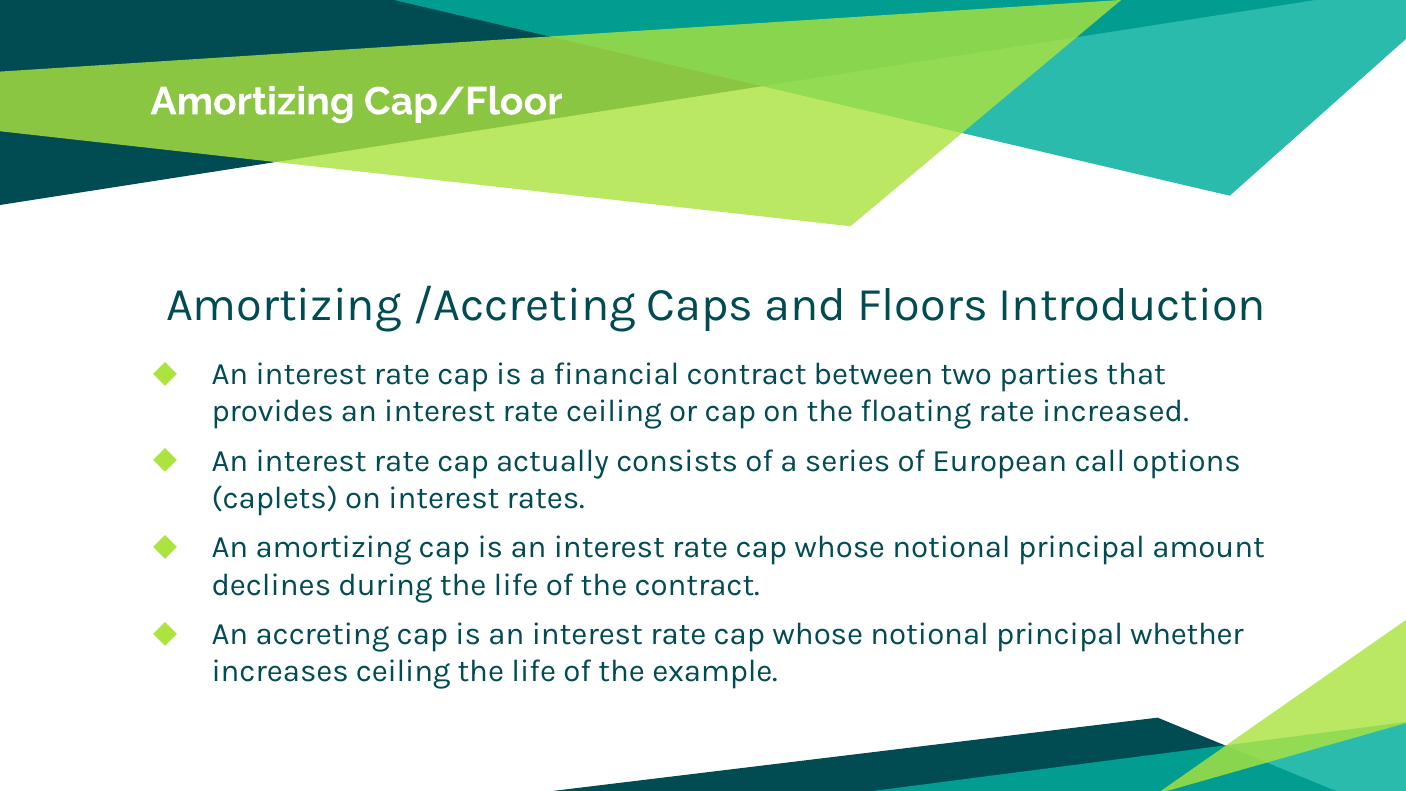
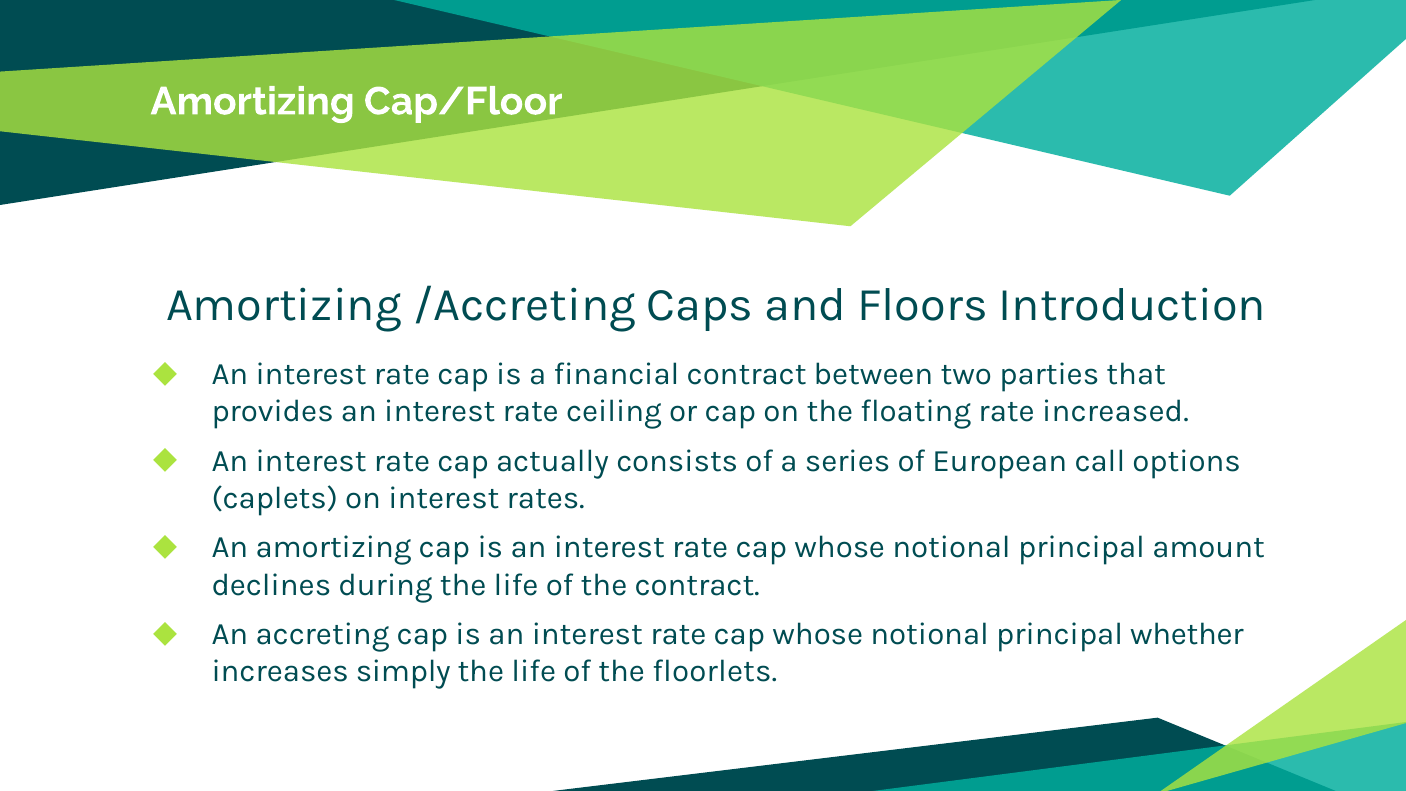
increases ceiling: ceiling -> simply
example: example -> floorlets
